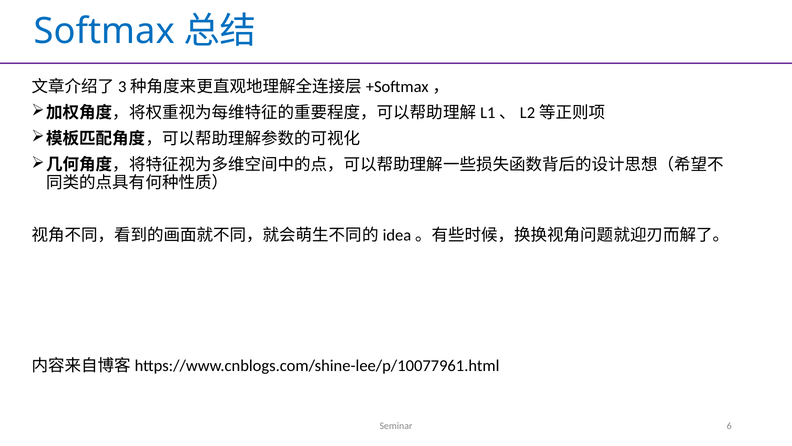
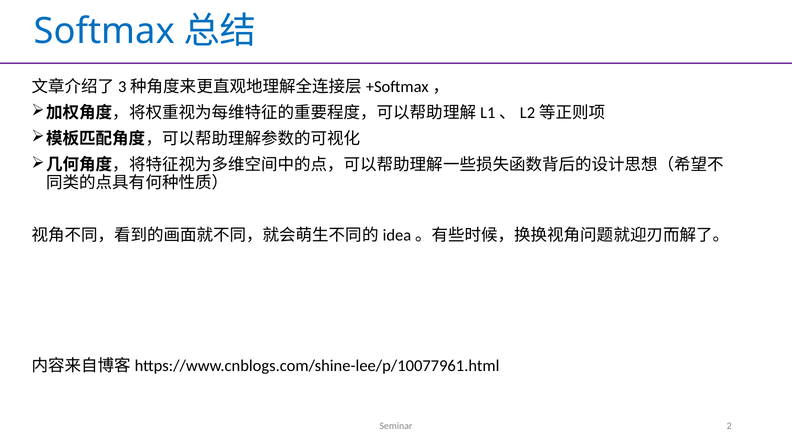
6: 6 -> 2
